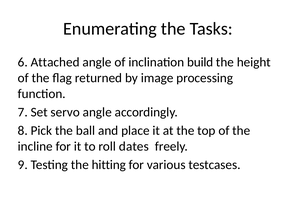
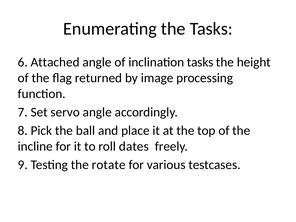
inclination build: build -> tasks
hitting: hitting -> rotate
